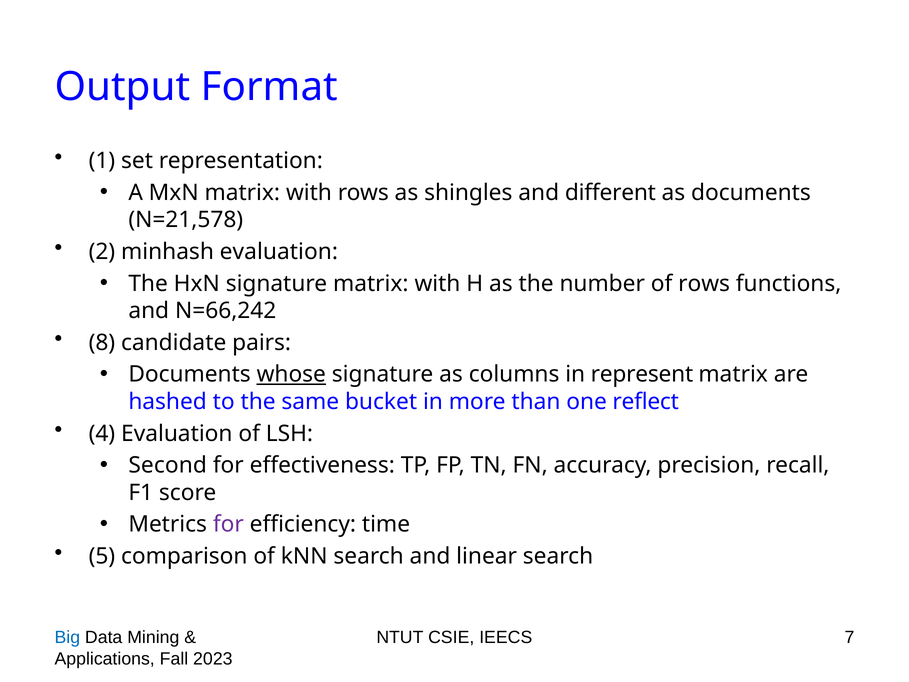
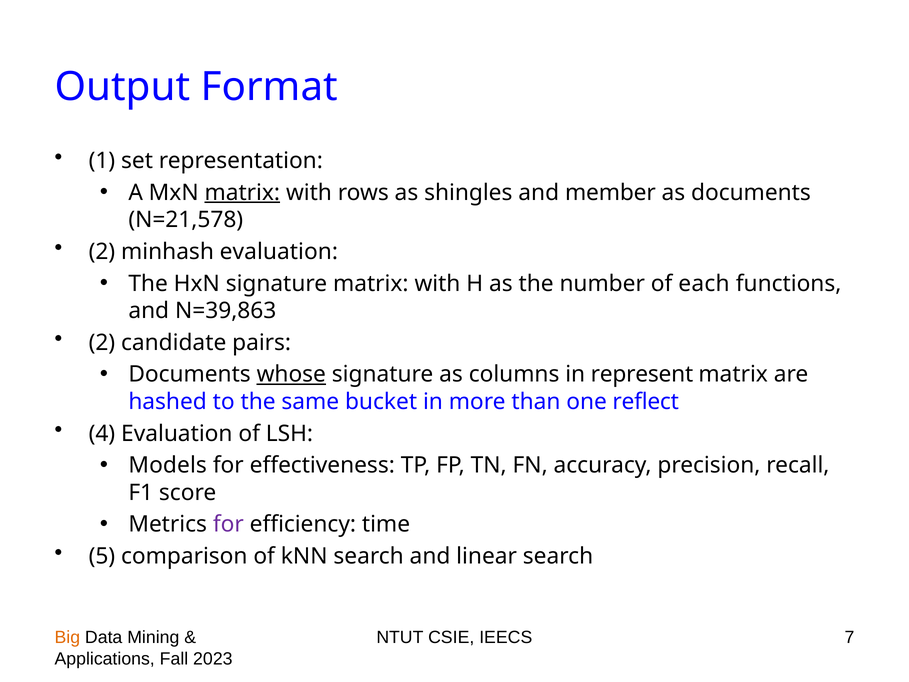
matrix at (242, 193) underline: none -> present
different: different -> member
of rows: rows -> each
N=66,242: N=66,242 -> N=39,863
8 at (102, 343): 8 -> 2
Second: Second -> Models
Big colour: blue -> orange
